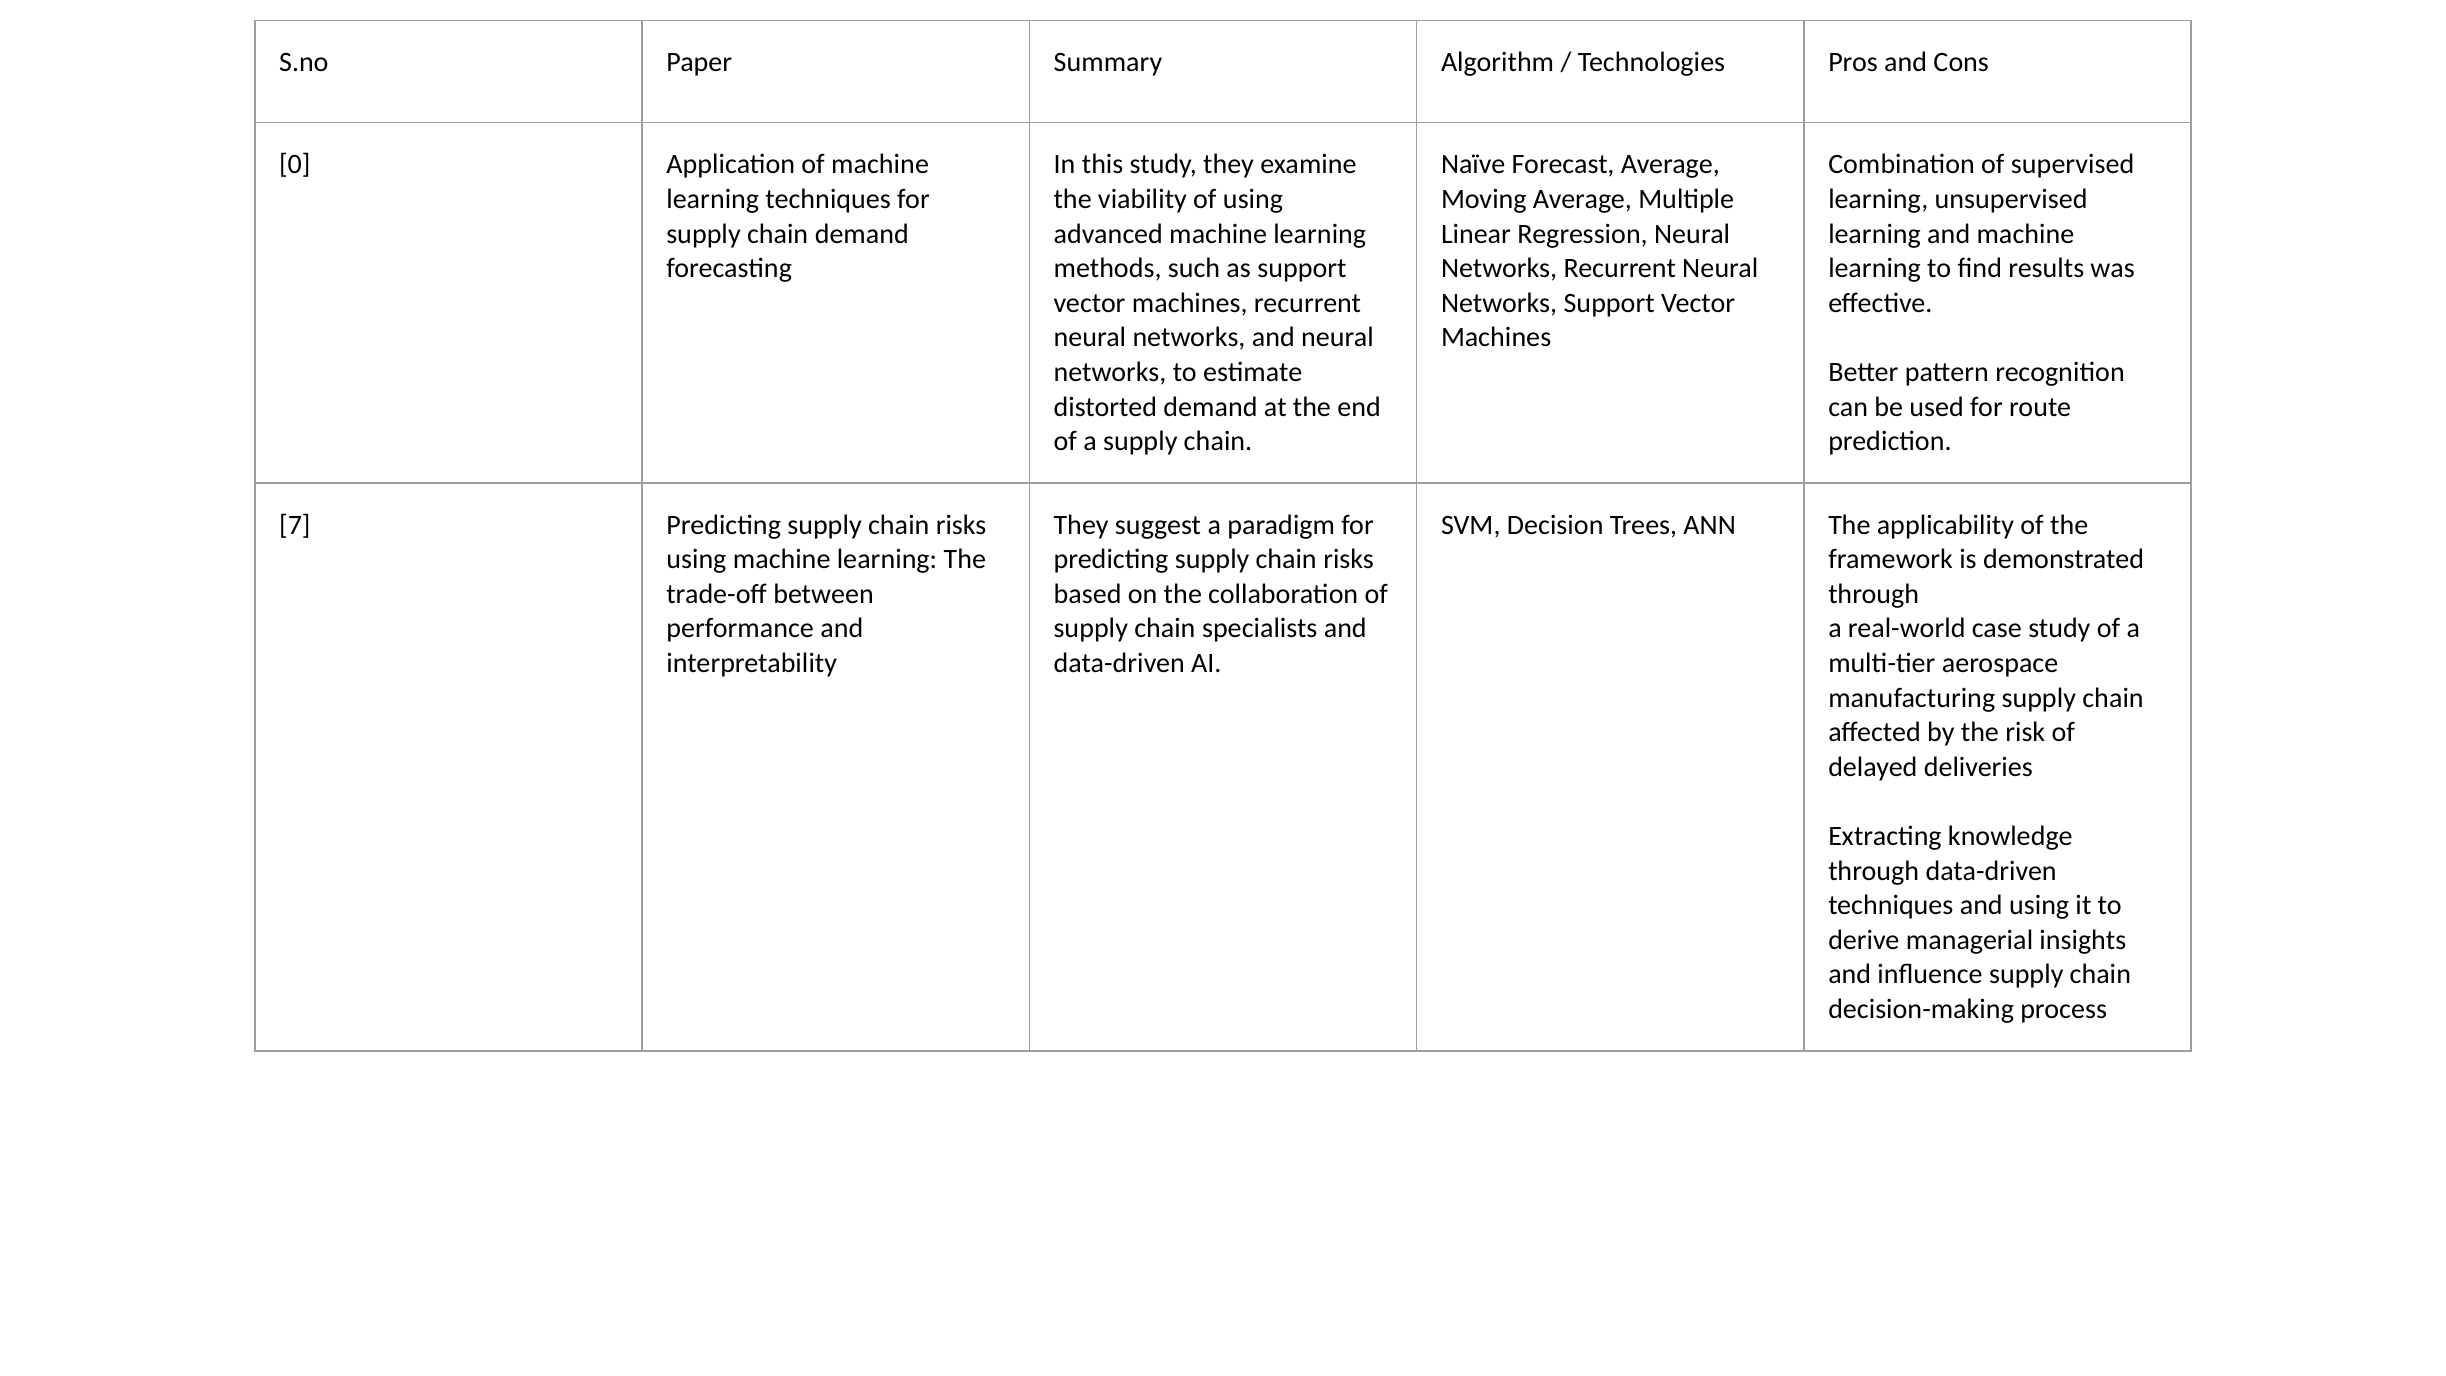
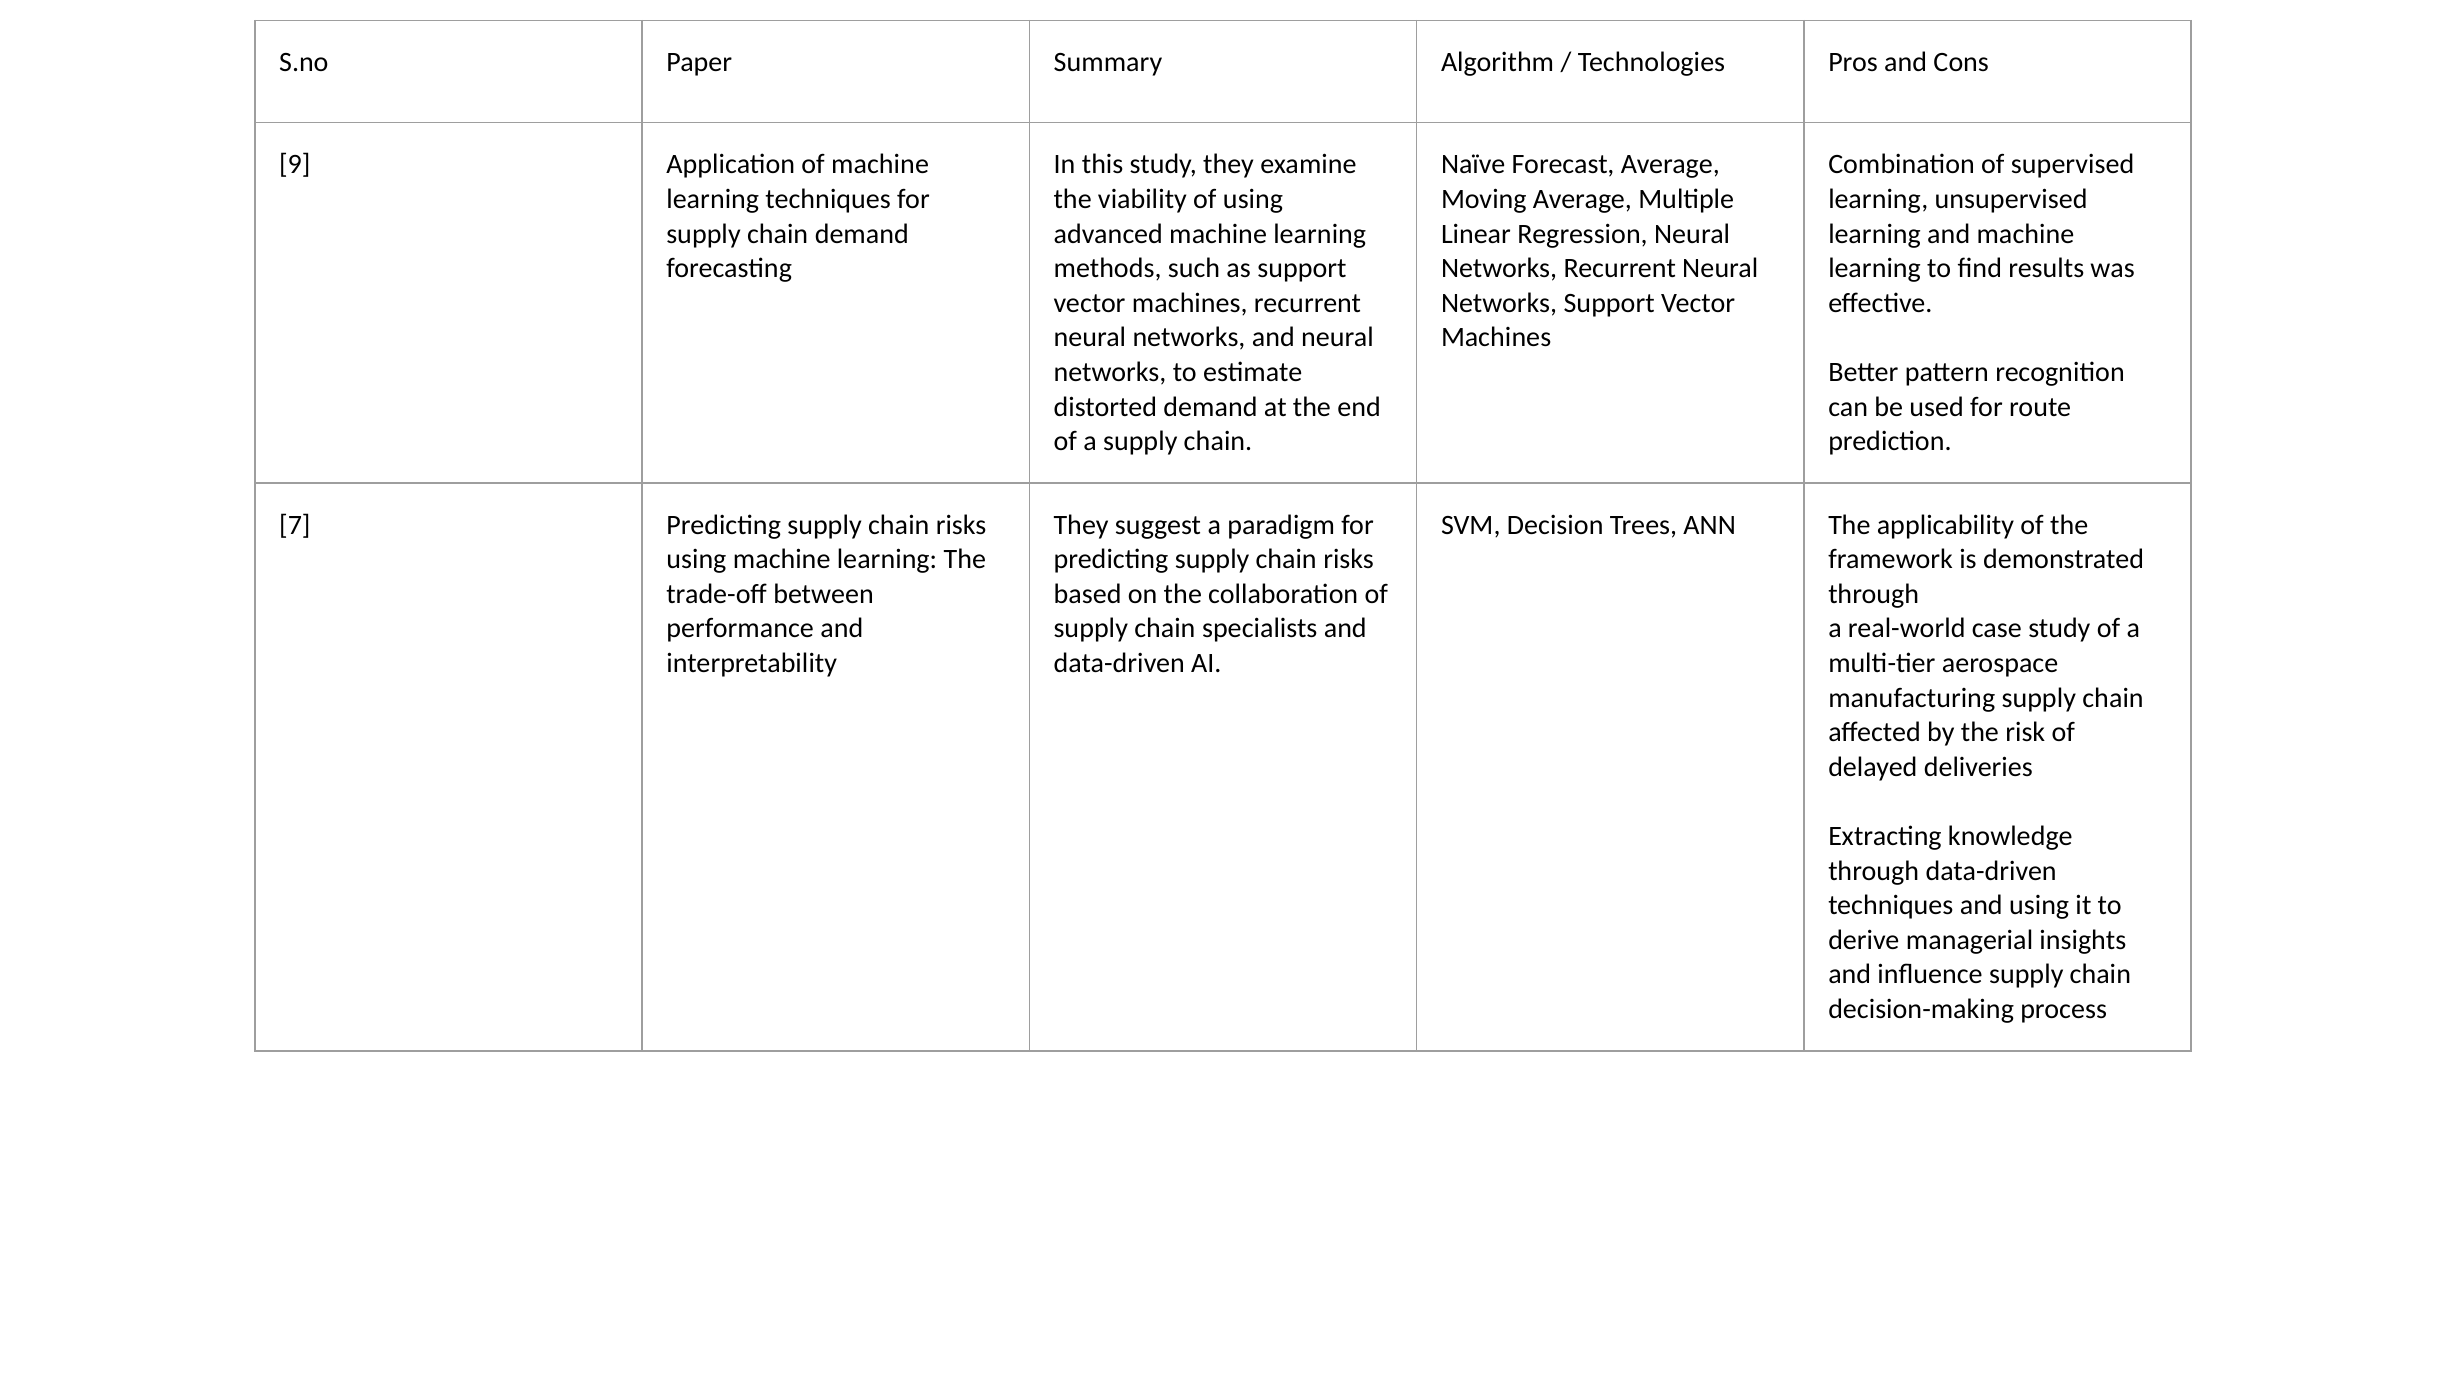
0: 0 -> 9
